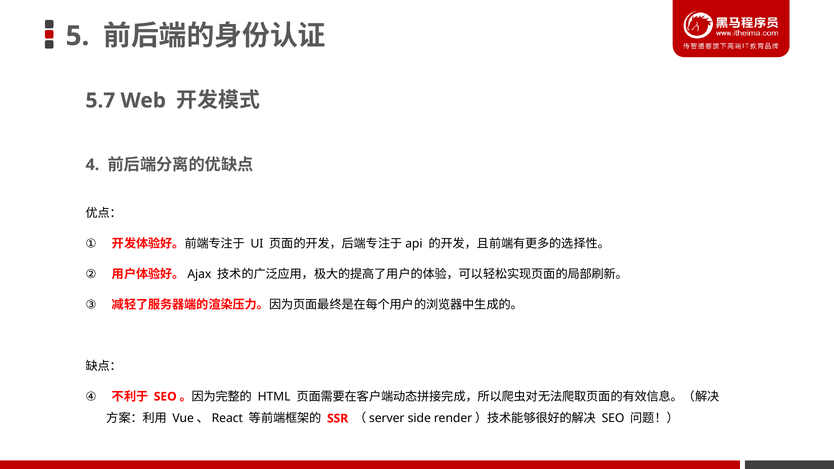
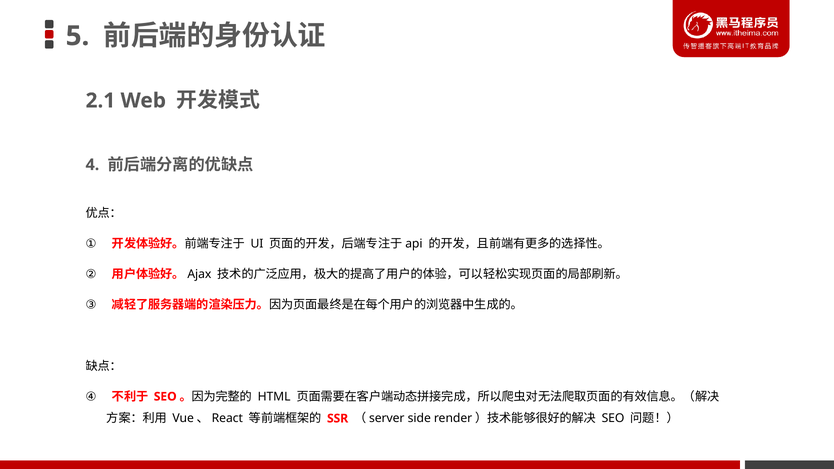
5.7: 5.7 -> 2.1
